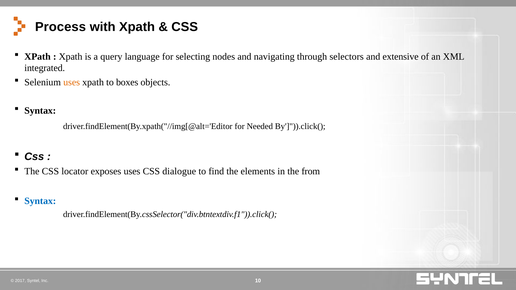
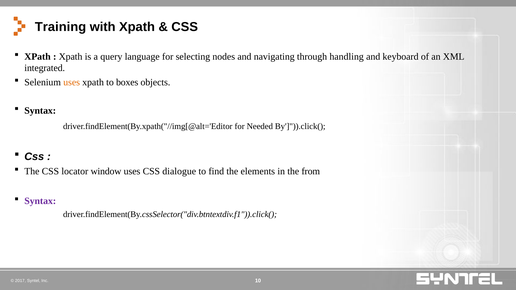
Process: Process -> Training
selectors: selectors -> handling
extensive: extensive -> keyboard
exposes: exposes -> window
Syntax at (40, 201) colour: blue -> purple
